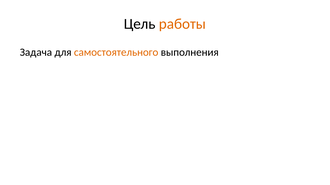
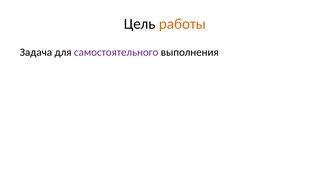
самостоятельного colour: orange -> purple
